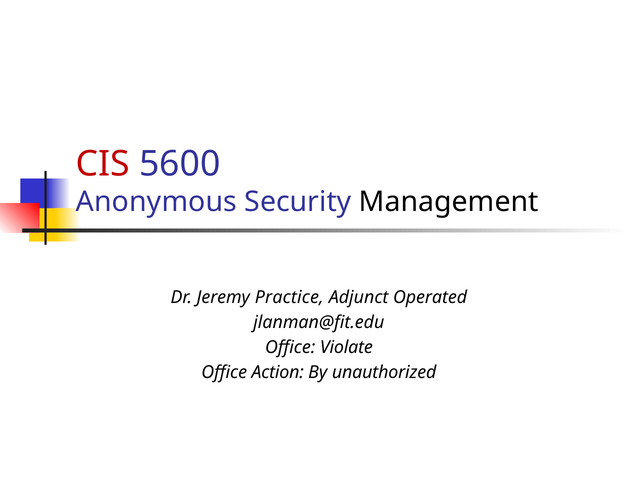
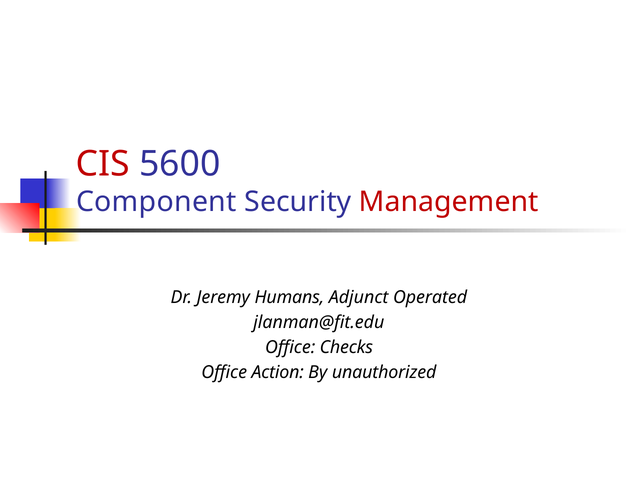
Anonymous: Anonymous -> Component
Management colour: black -> red
Practice: Practice -> Humans
Violate: Violate -> Checks
